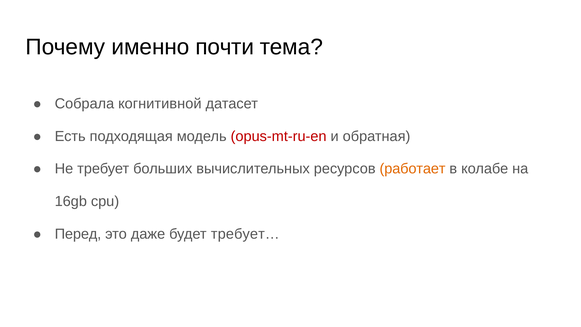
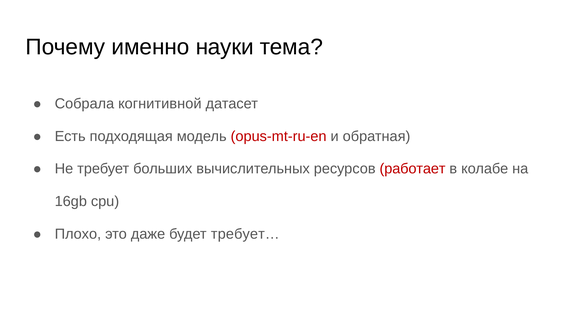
почти: почти -> науки
работает colour: orange -> red
Перед: Перед -> Плохо
